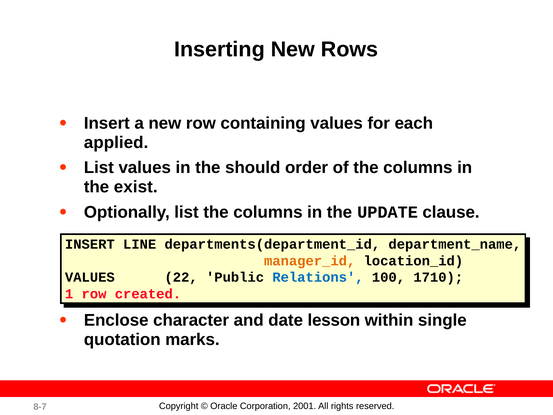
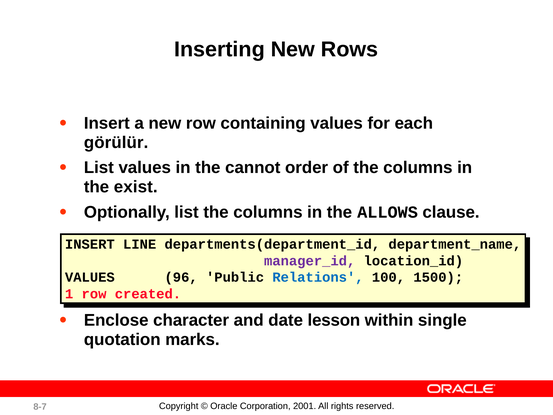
applied: applied -> görülür
should: should -> cannot
UPDATE: UPDATE -> ALLOWS
manager_id colour: orange -> purple
22: 22 -> 96
1710: 1710 -> 1500
